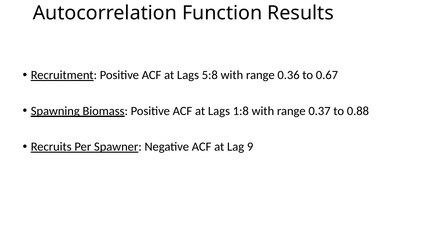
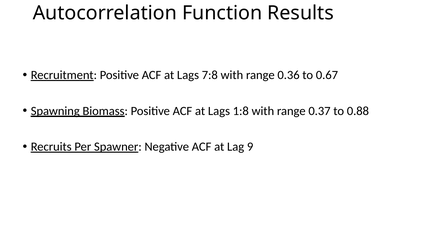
5:8: 5:8 -> 7:8
